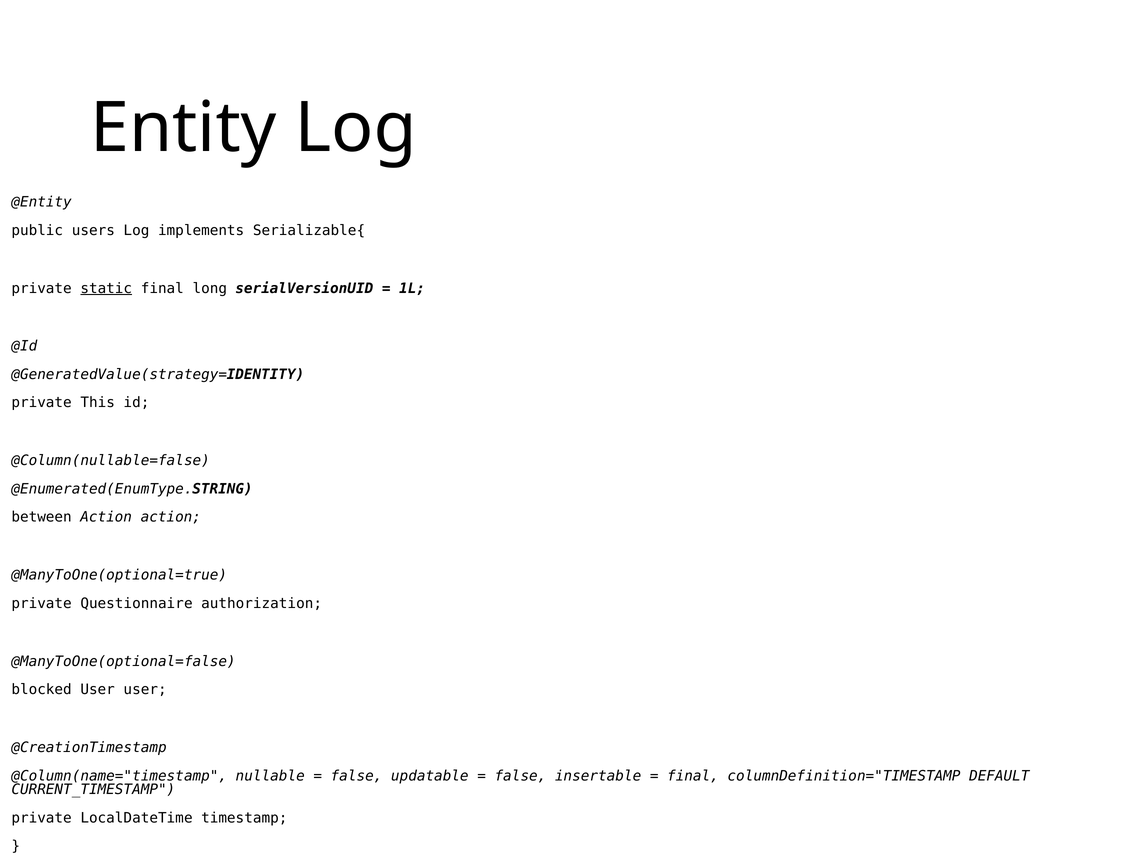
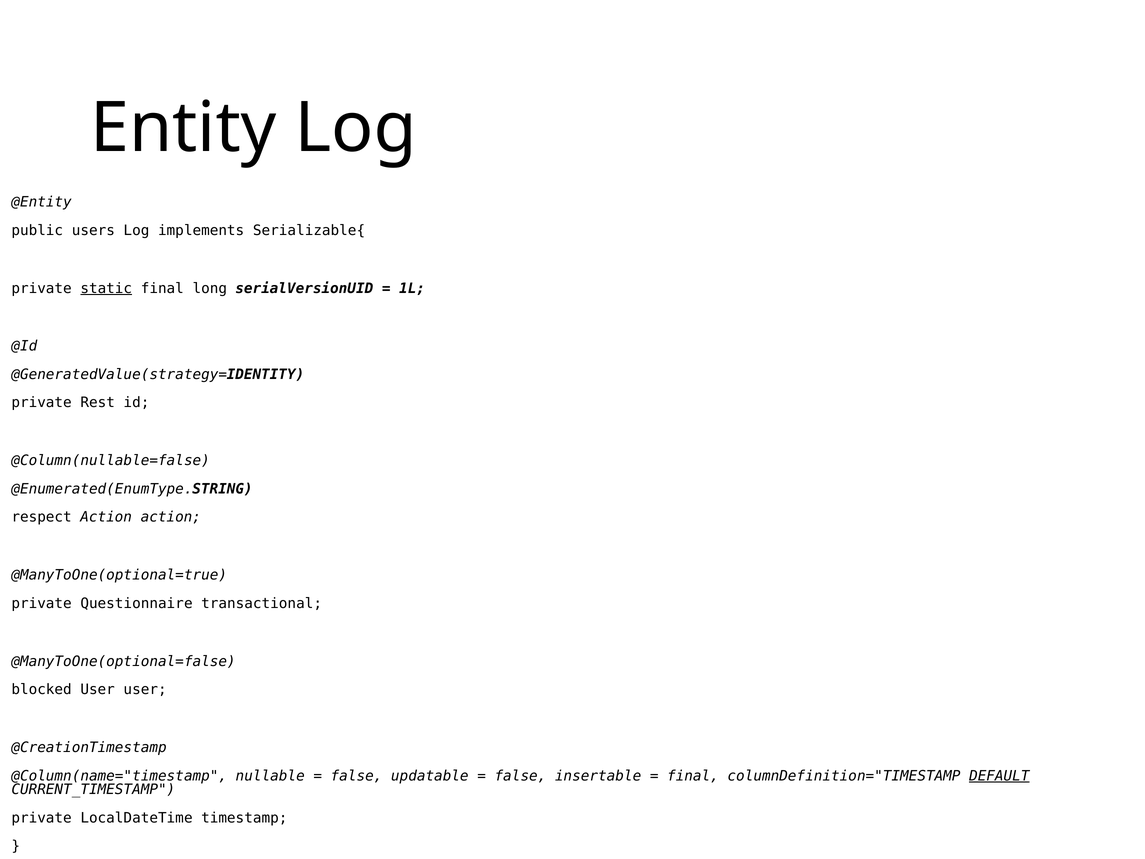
This: This -> Rest
between: between -> respect
authorization: authorization -> transactional
DEFAULT underline: none -> present
